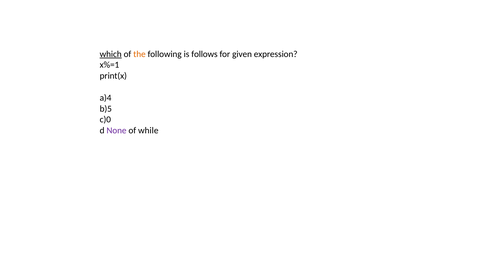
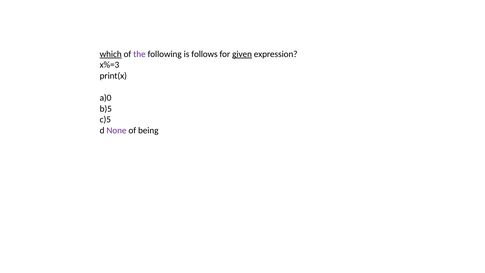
the colour: orange -> purple
given underline: none -> present
x%=1: x%=1 -> x%=3
a)4: a)4 -> a)0
c)0: c)0 -> c)5
while: while -> being
